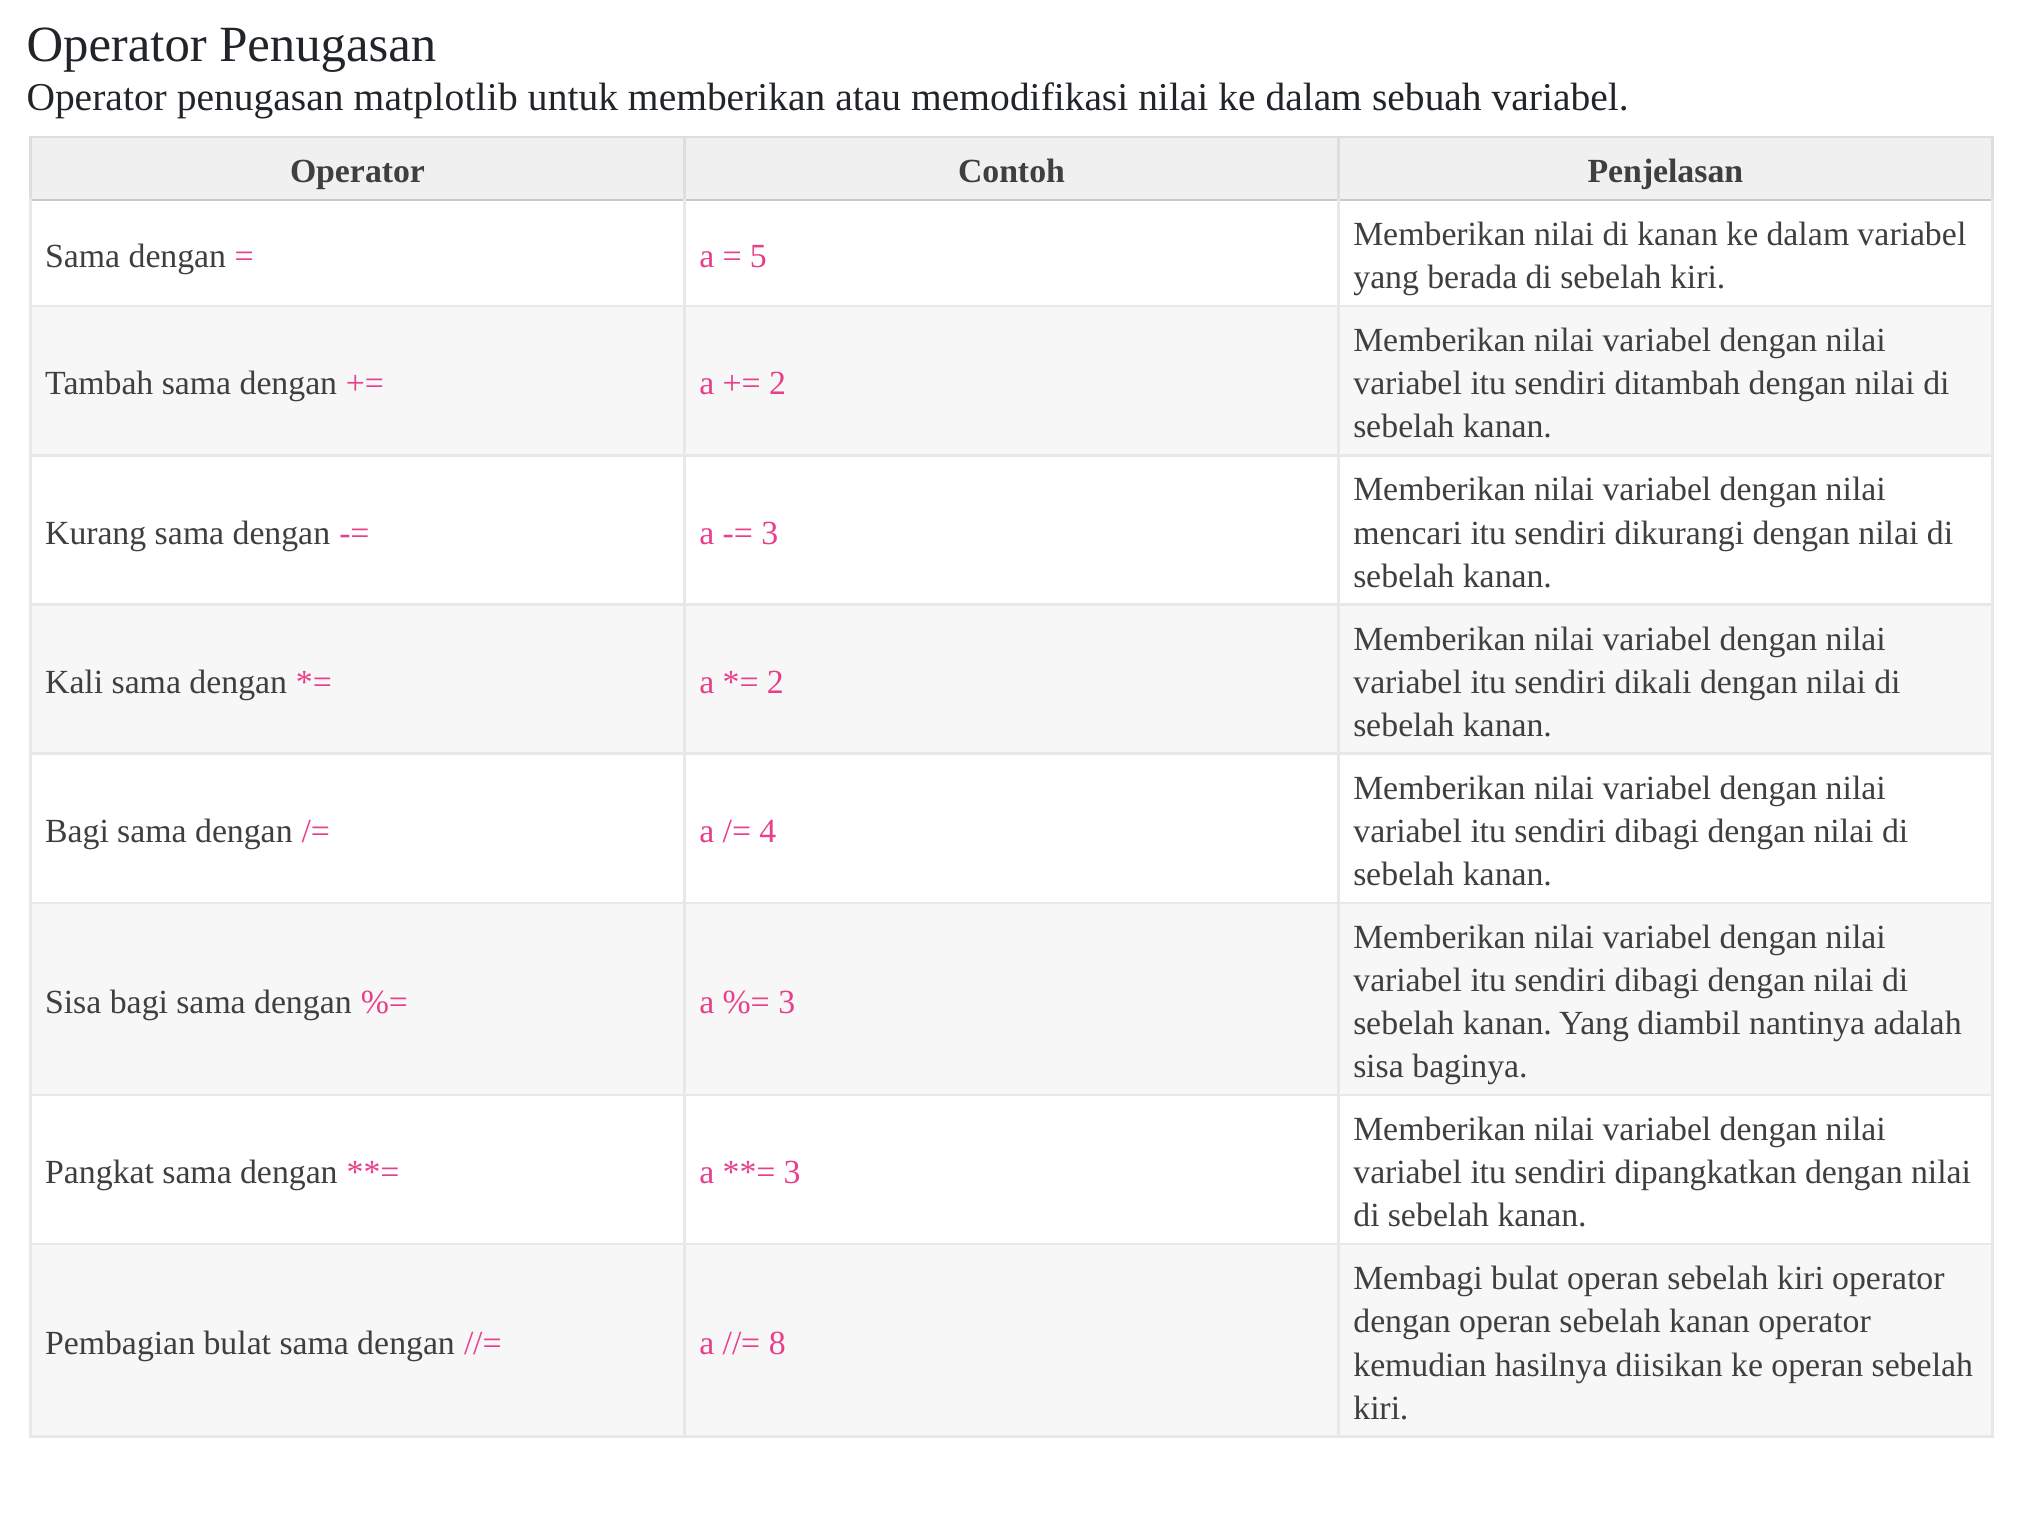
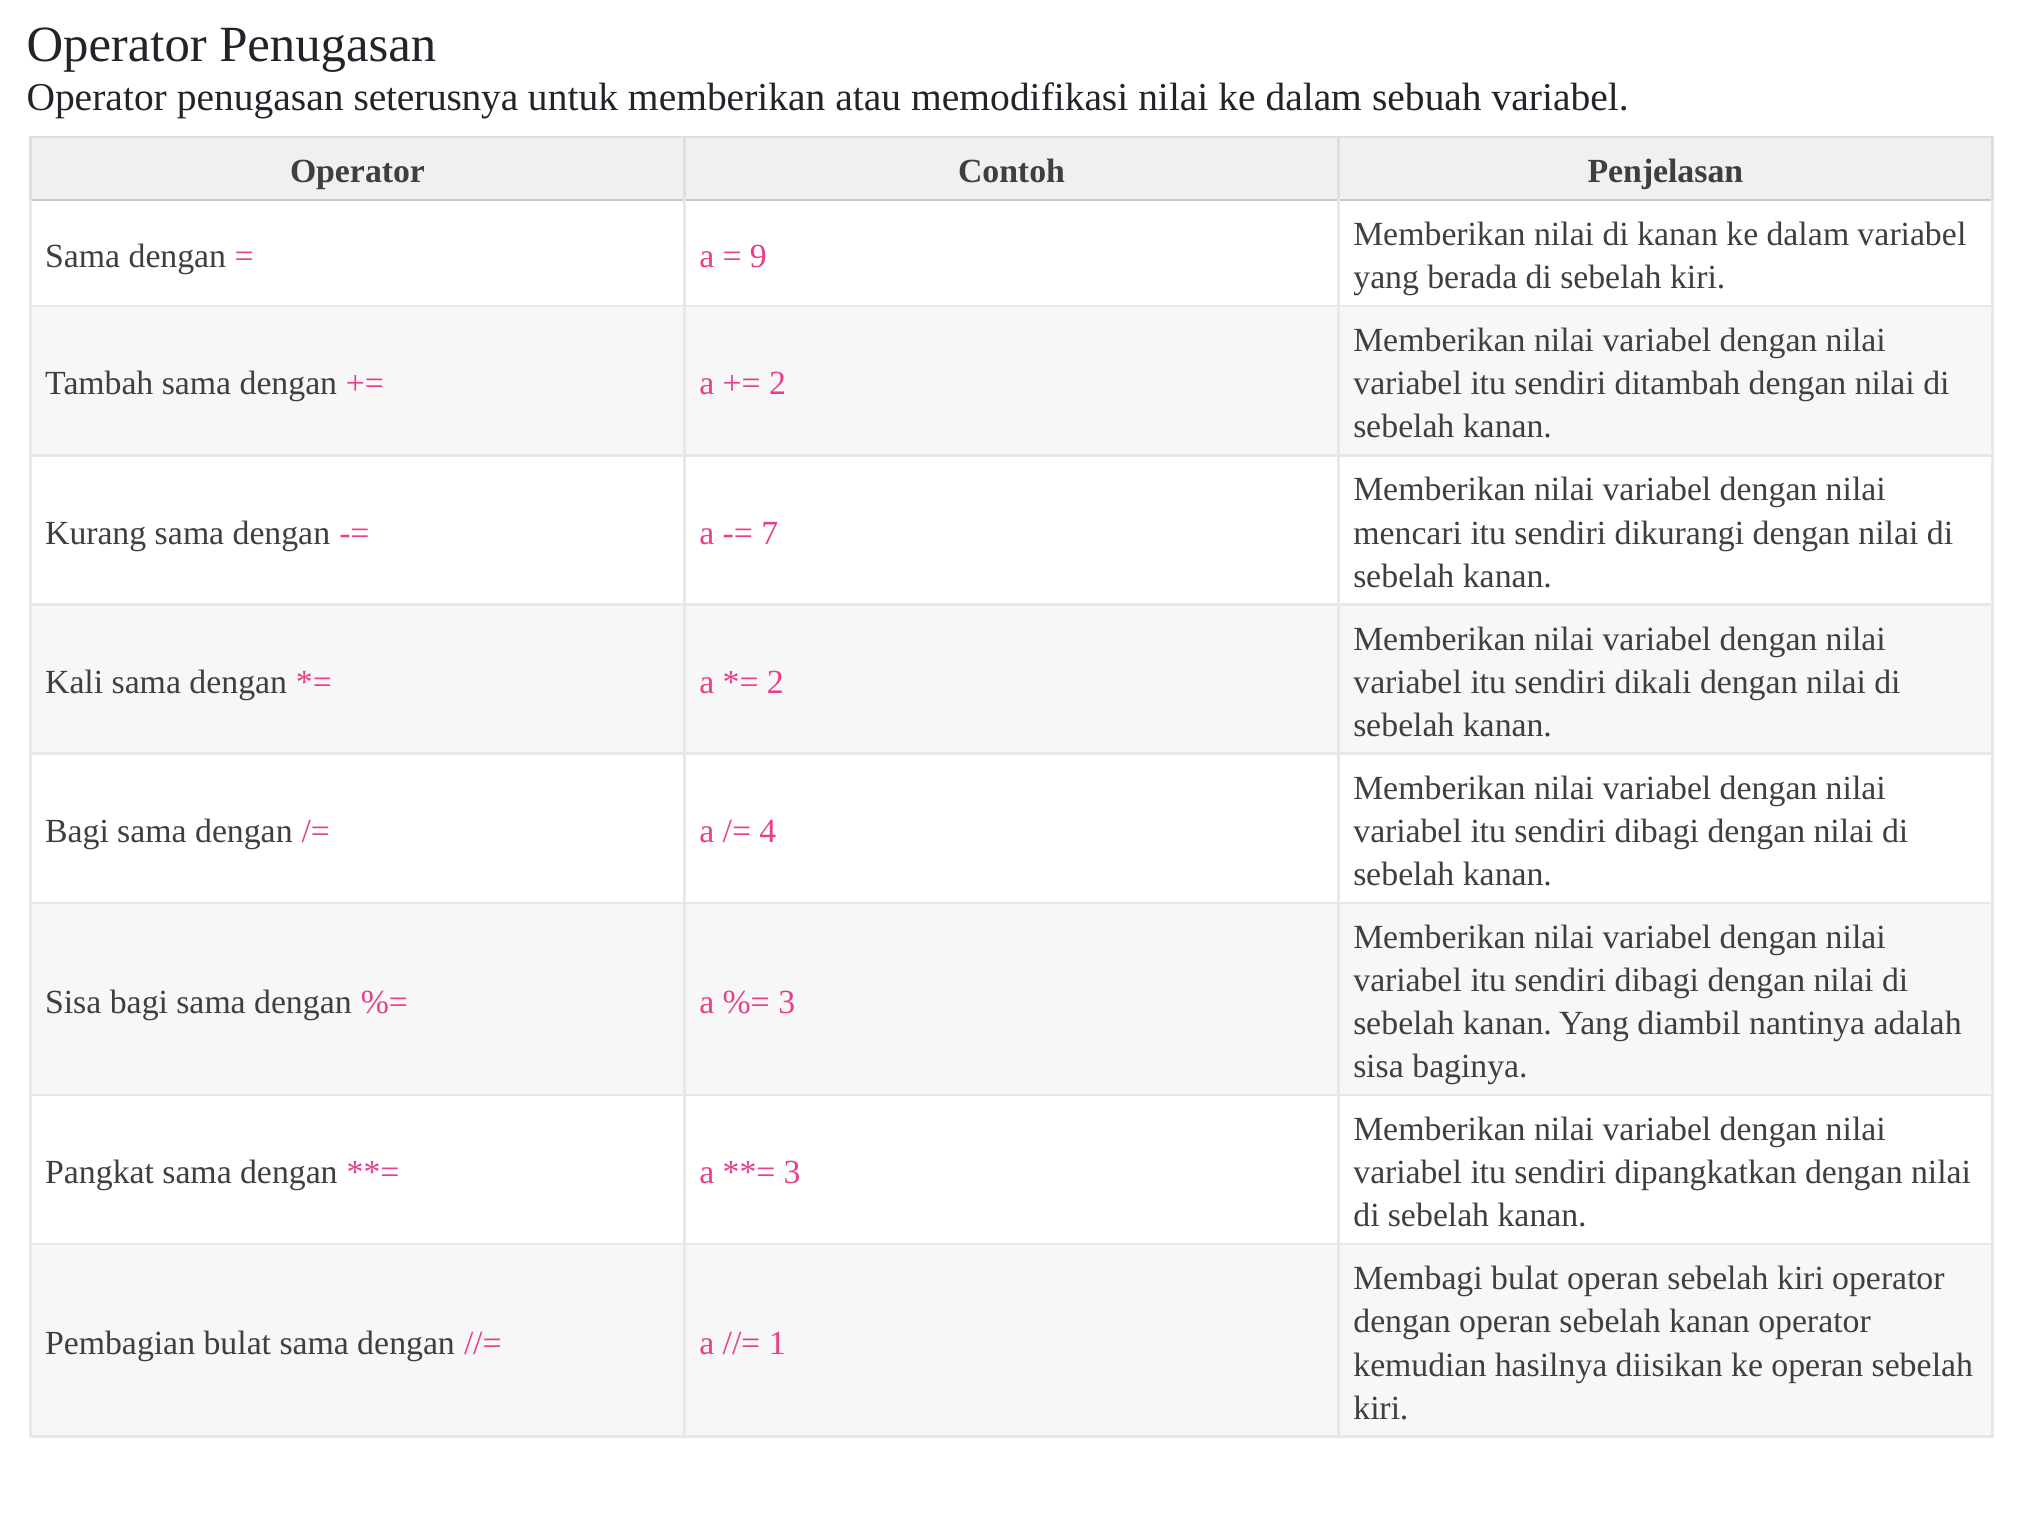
matplotlib: matplotlib -> seterusnya
5: 5 -> 9
3 at (770, 533): 3 -> 7
8: 8 -> 1
